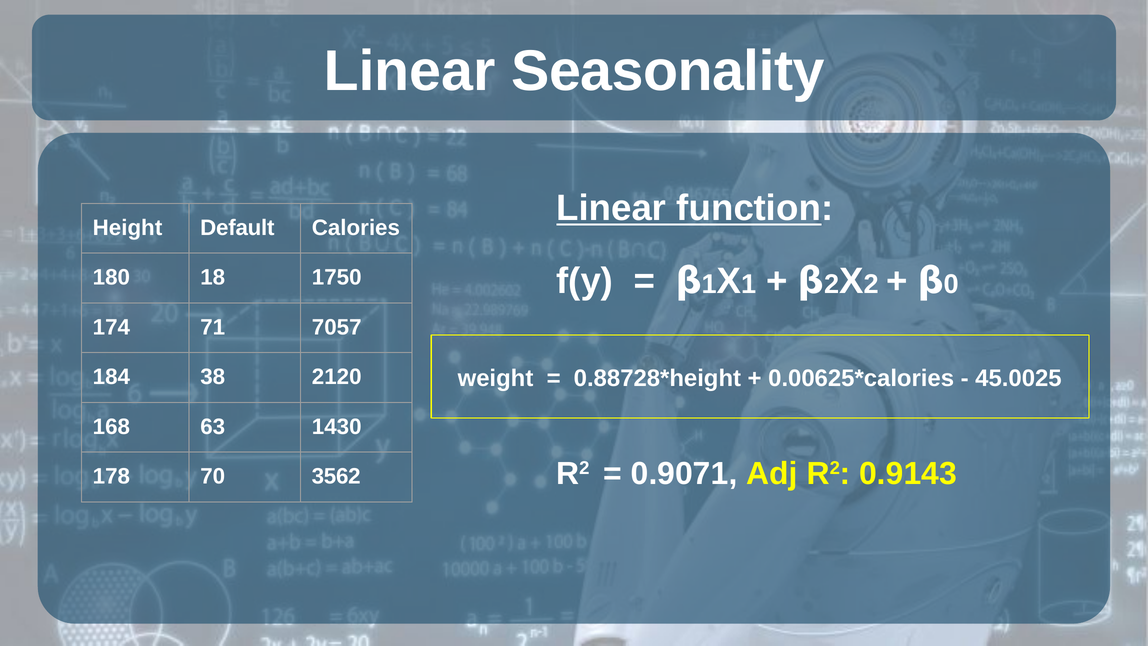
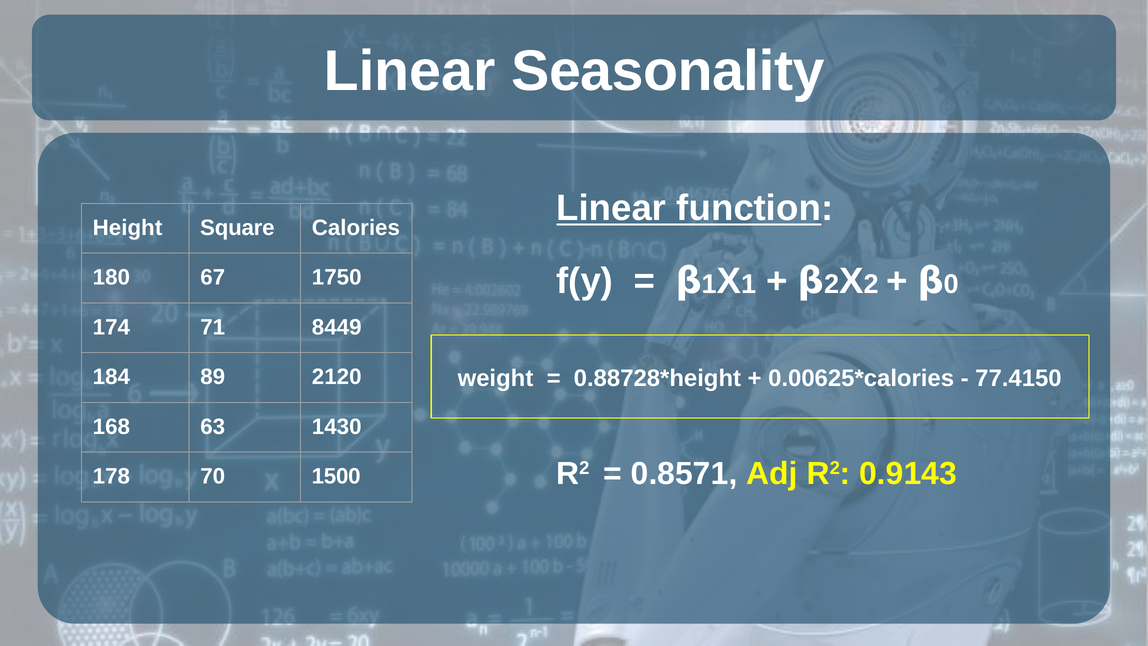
Default: Default -> Square
18: 18 -> 67
7057: 7057 -> 8449
38: 38 -> 89
45.0025: 45.0025 -> 77.4150
0.9071: 0.9071 -> 0.8571
3562: 3562 -> 1500
